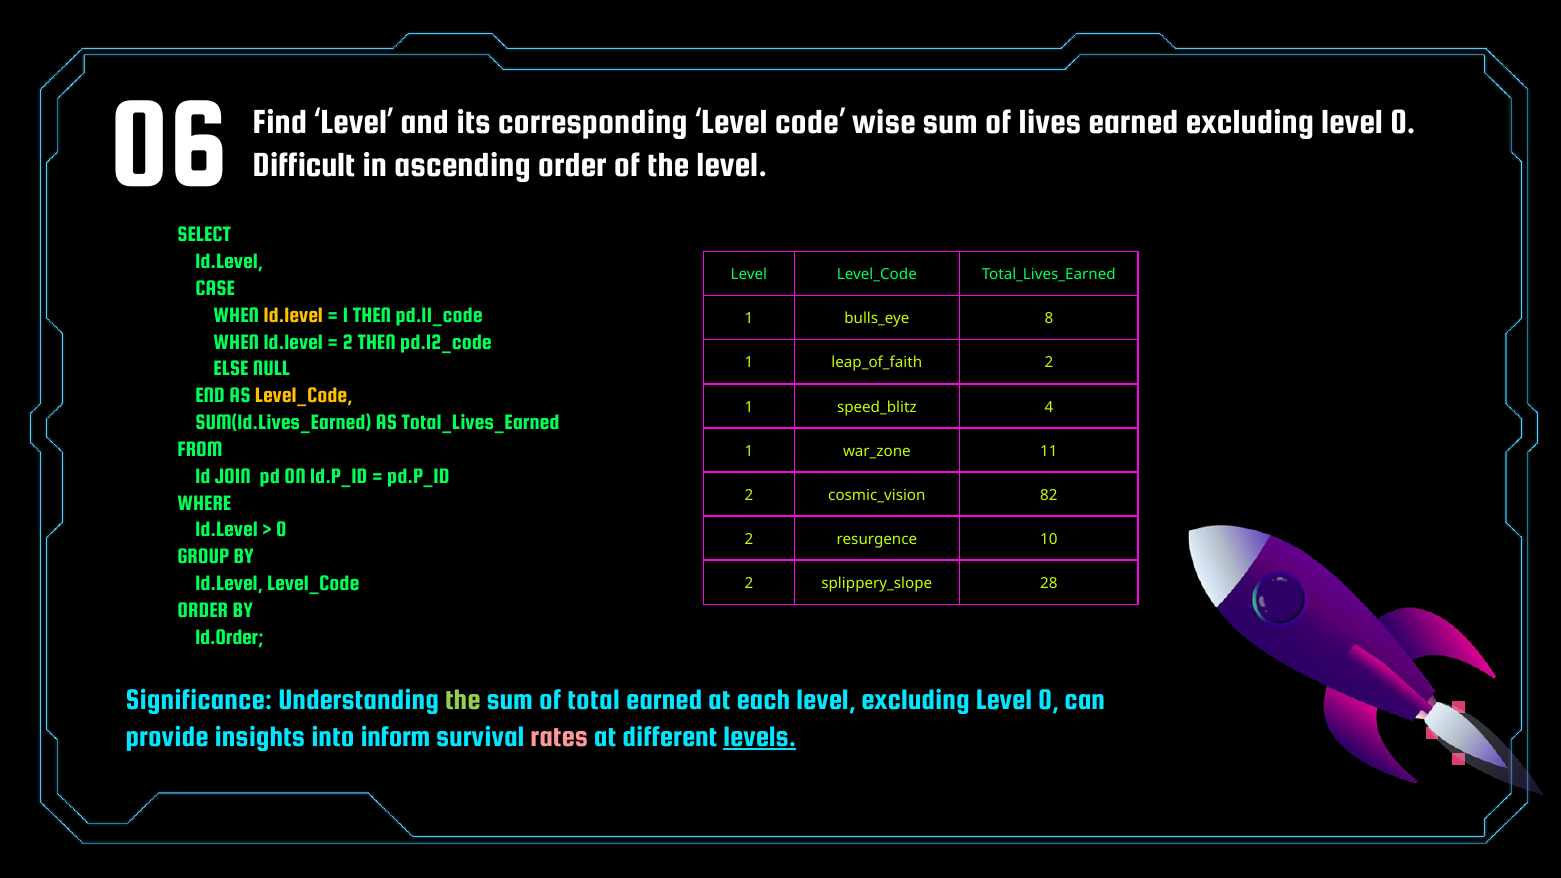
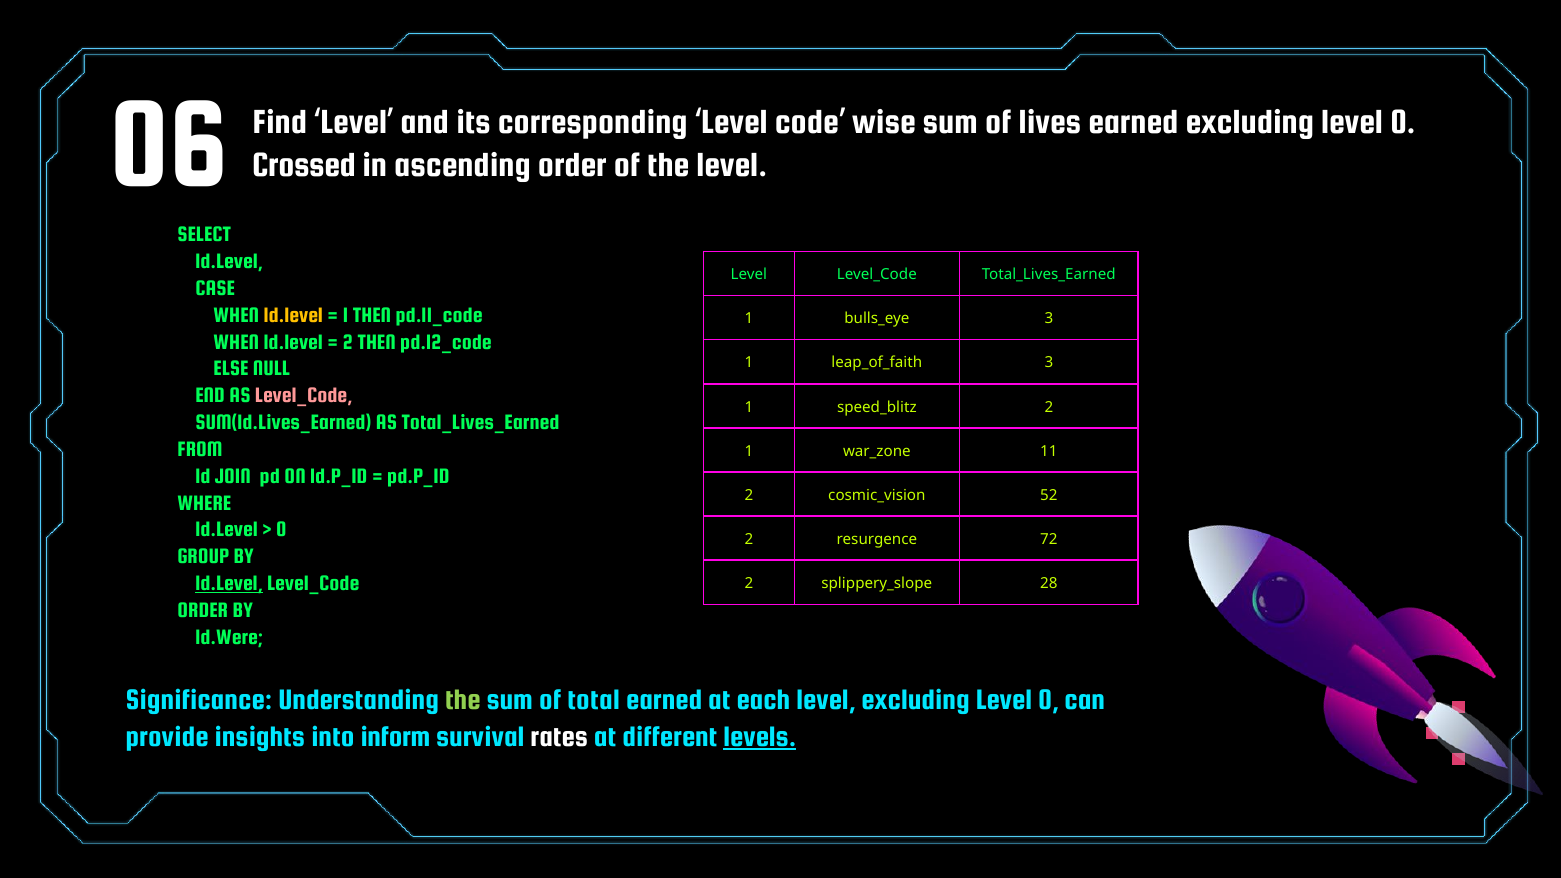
Difficult: Difficult -> Crossed
8 at (1049, 319): 8 -> 3
2 at (1049, 363): 2 -> 3
Level_Code at (304, 395) colour: yellow -> pink
4 at (1049, 407): 4 -> 2
82: 82 -> 52
10: 10 -> 72
ld.Level at (229, 583) underline: none -> present
ld.Order: ld.Order -> ld.Were
rates colour: pink -> white
